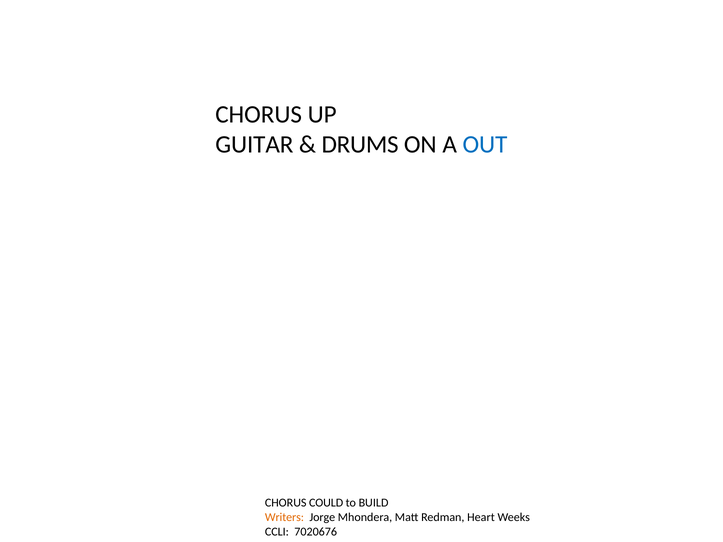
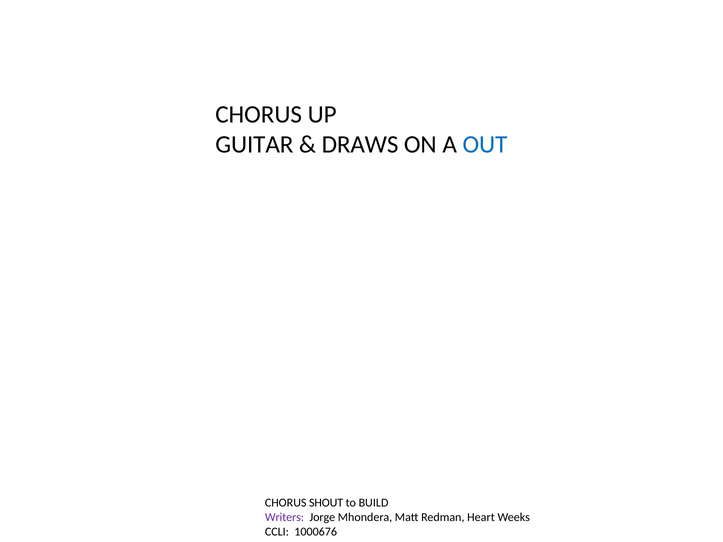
DRUMS: DRUMS -> DRAWS
COULD: COULD -> SHOUT
Writers colour: orange -> purple
7020676: 7020676 -> 1000676
